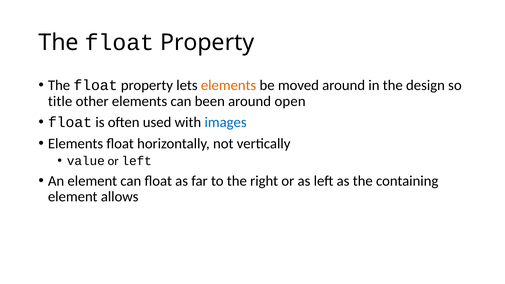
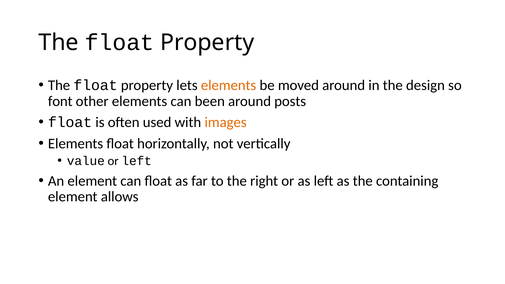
title: title -> font
open: open -> posts
images colour: blue -> orange
